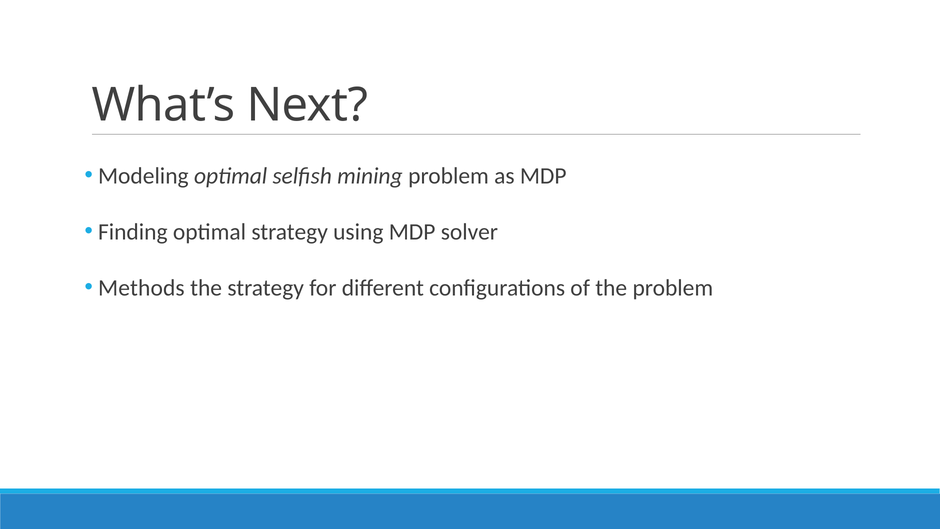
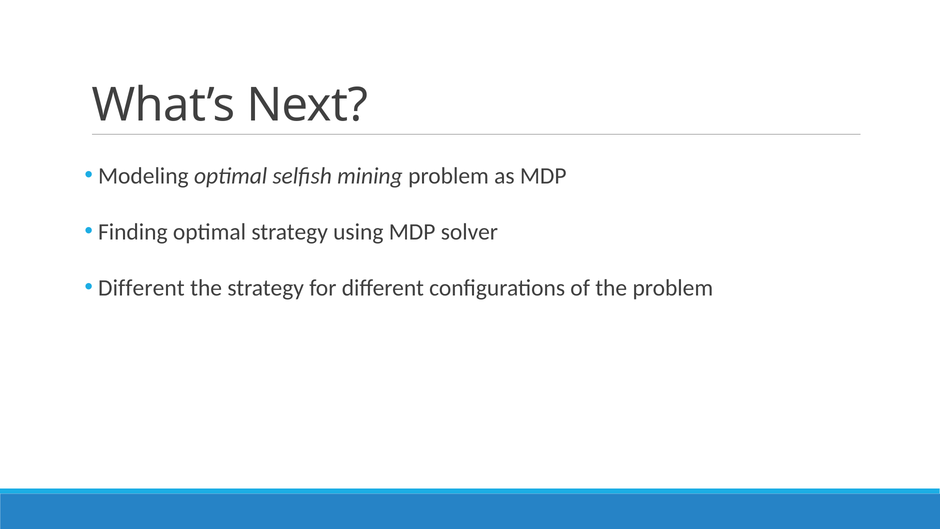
Methods at (141, 288): Methods -> Different
